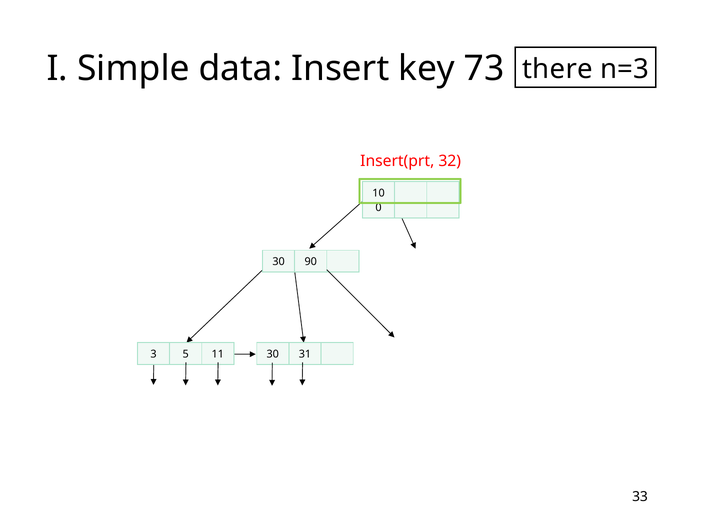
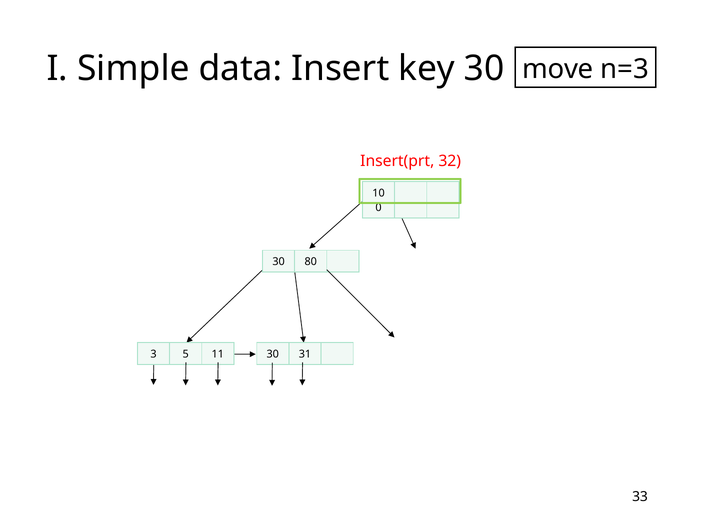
key 73: 73 -> 30
there: there -> move
90: 90 -> 80
